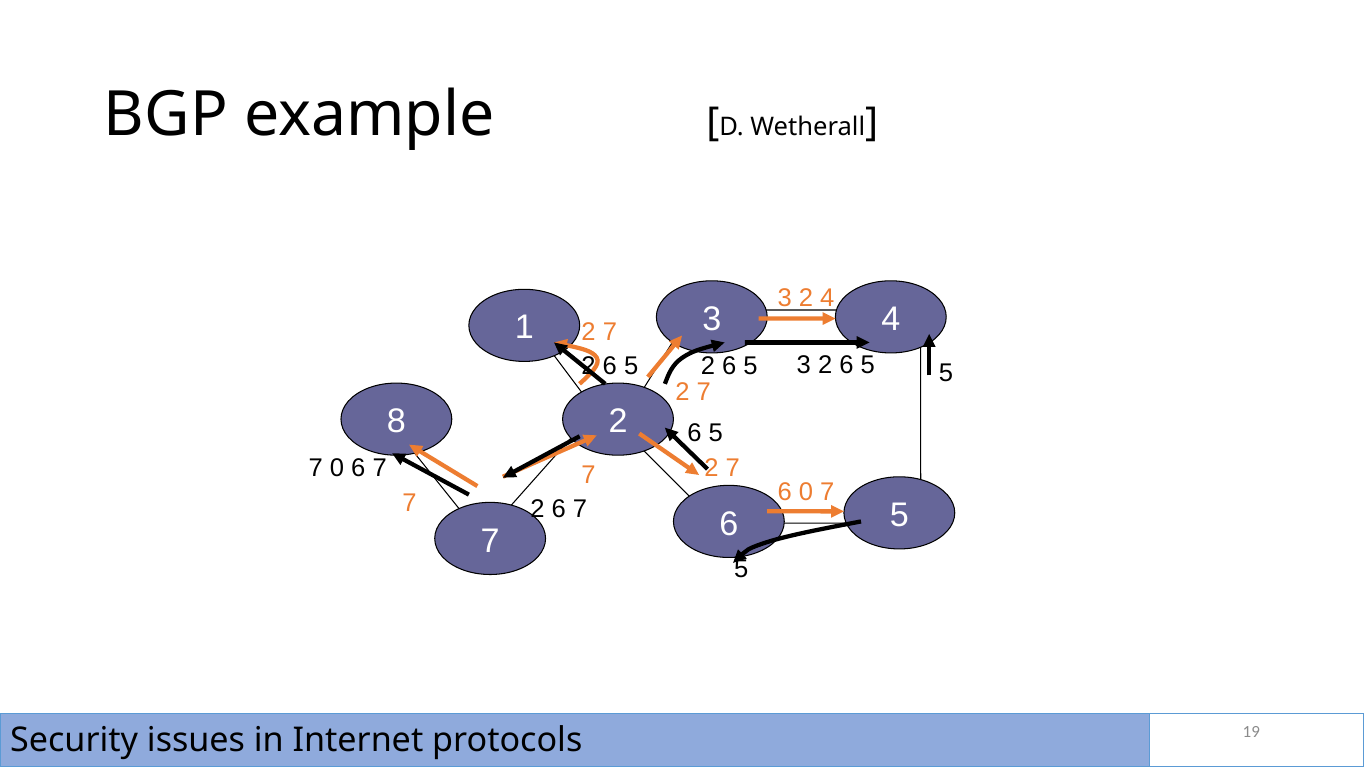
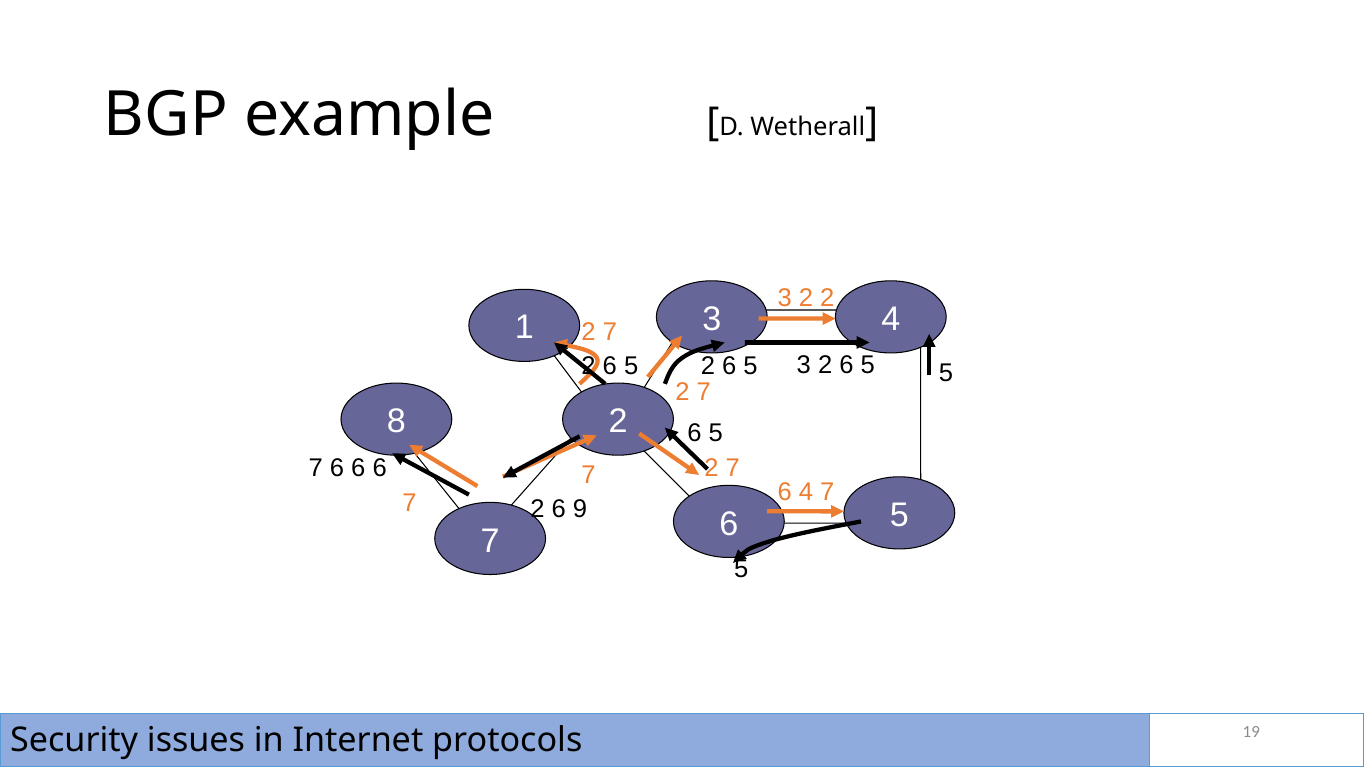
2 4: 4 -> 2
7 0: 0 -> 6
7 at (380, 469): 7 -> 6
6 0: 0 -> 4
2 6 7: 7 -> 9
